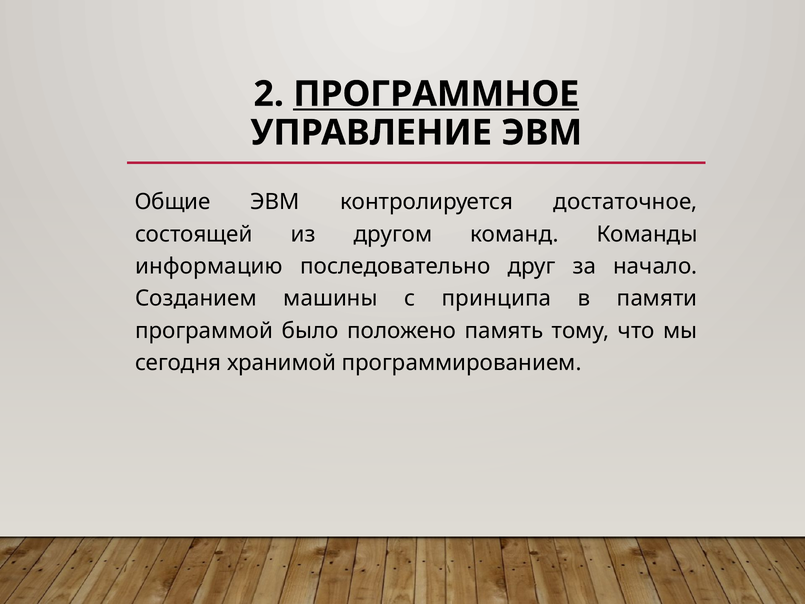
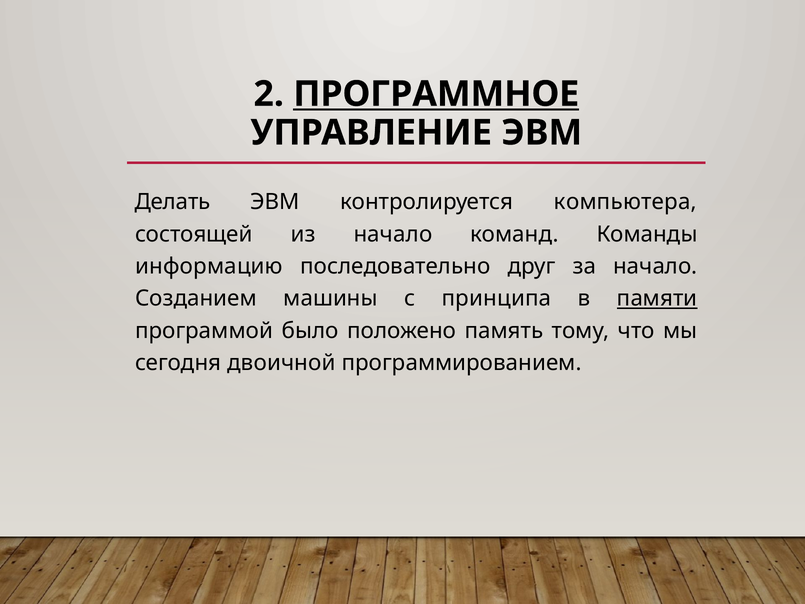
Общие: Общие -> Делать
достаточное: достаточное -> компьютера
из другом: другом -> начало
памяти underline: none -> present
хранимой: хранимой -> двоичной
